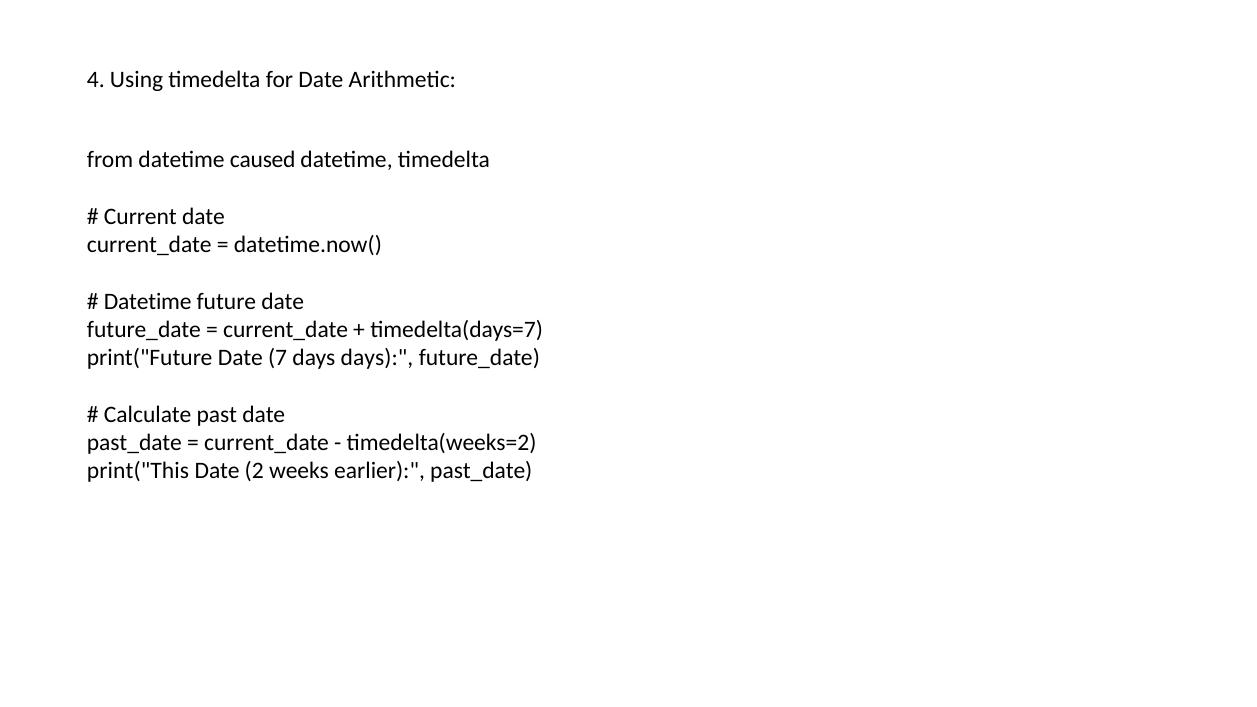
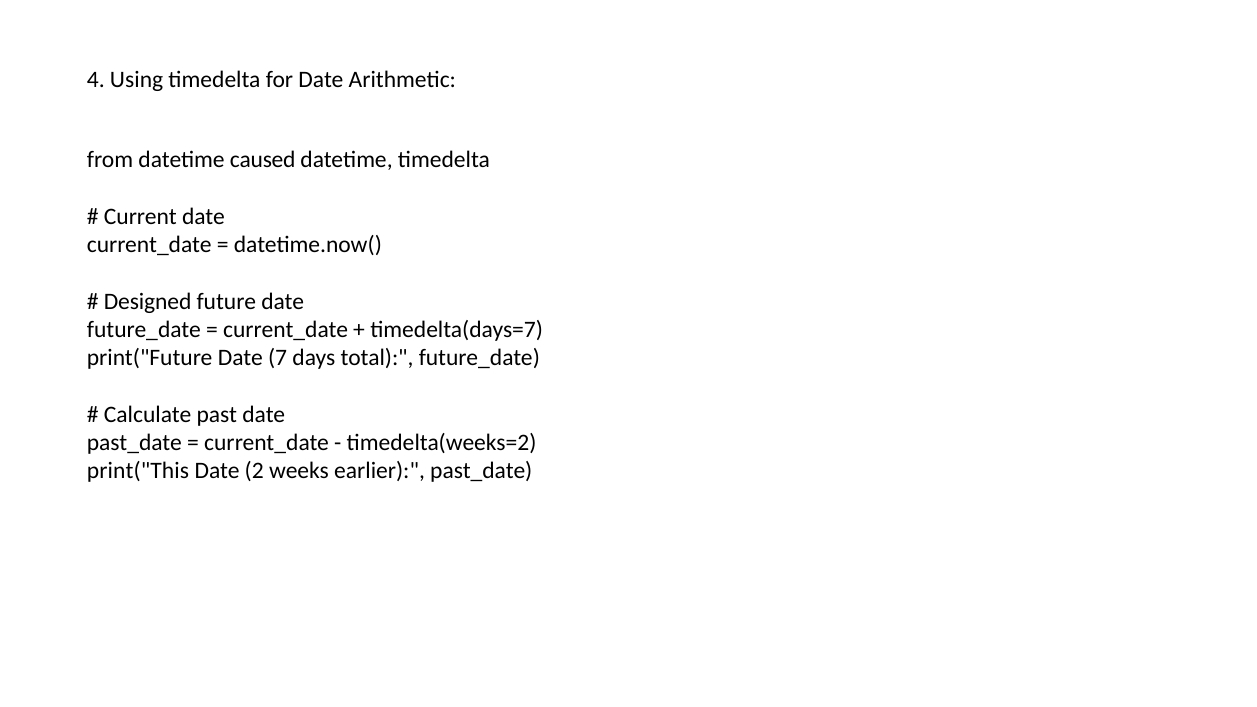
Datetime at (148, 301): Datetime -> Designed
days days: days -> total
